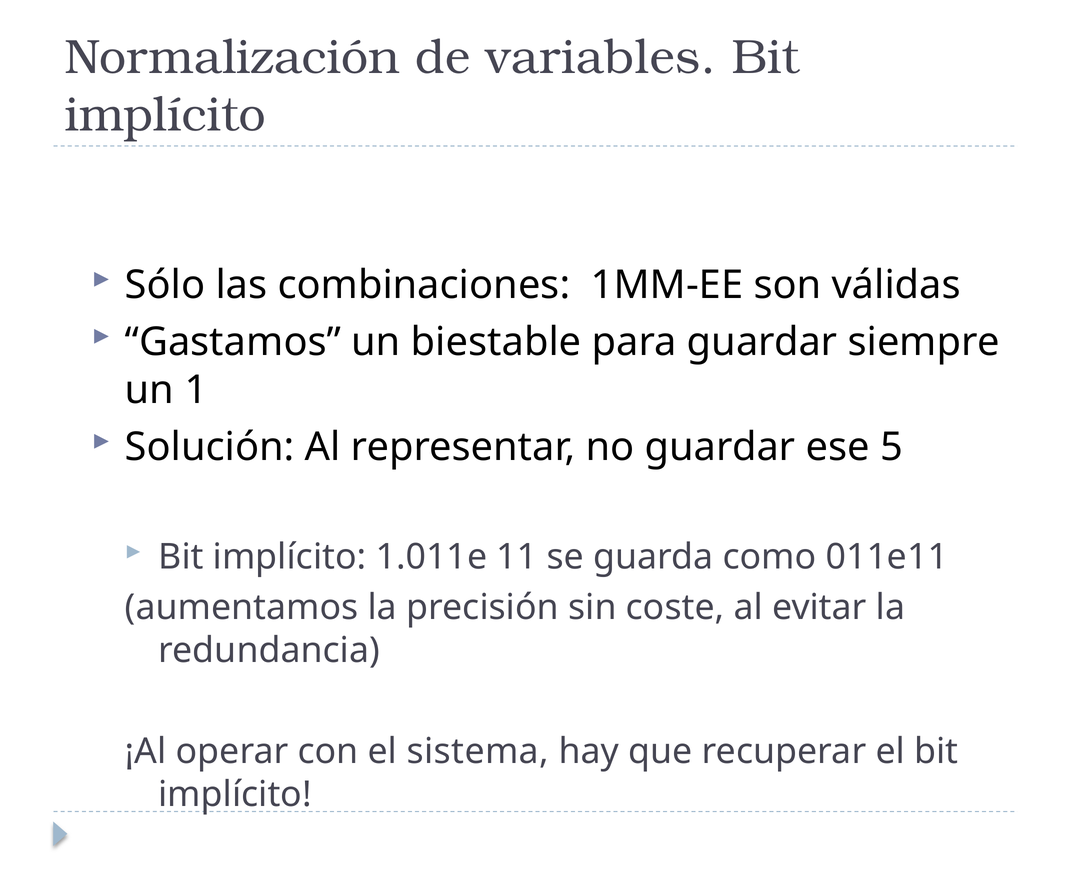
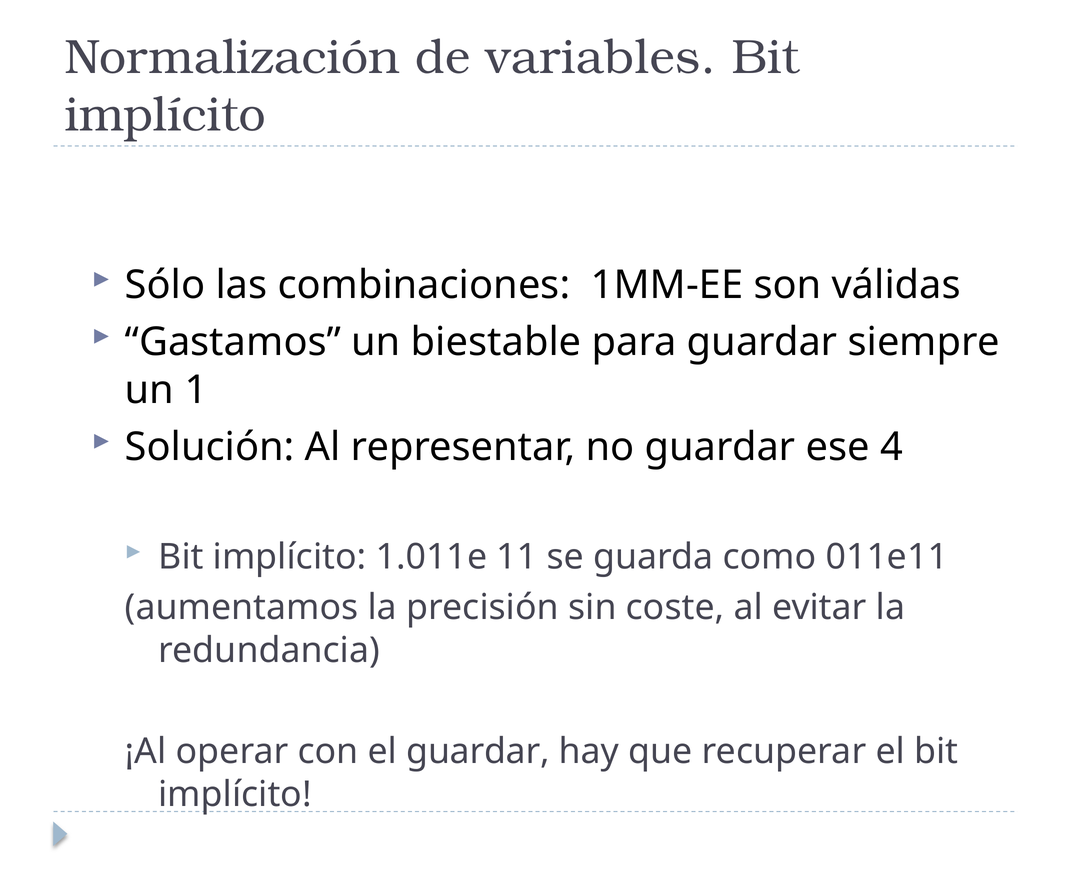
5: 5 -> 4
el sistema: sistema -> guardar
